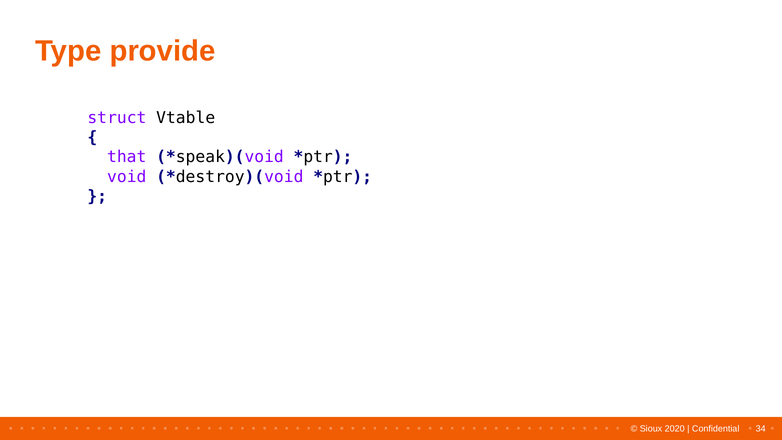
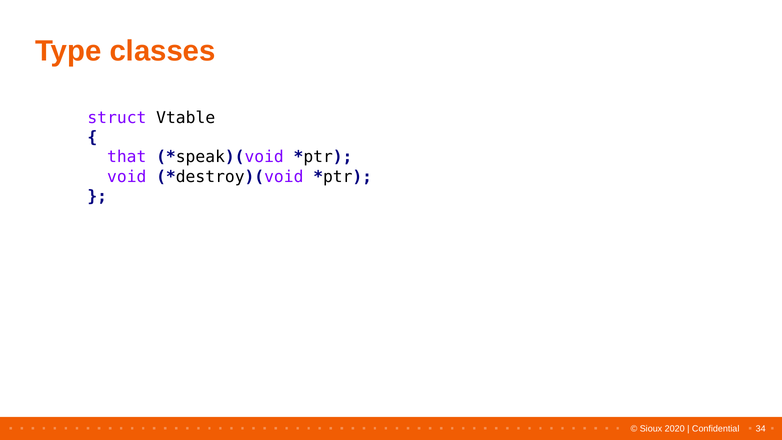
provide: provide -> classes
